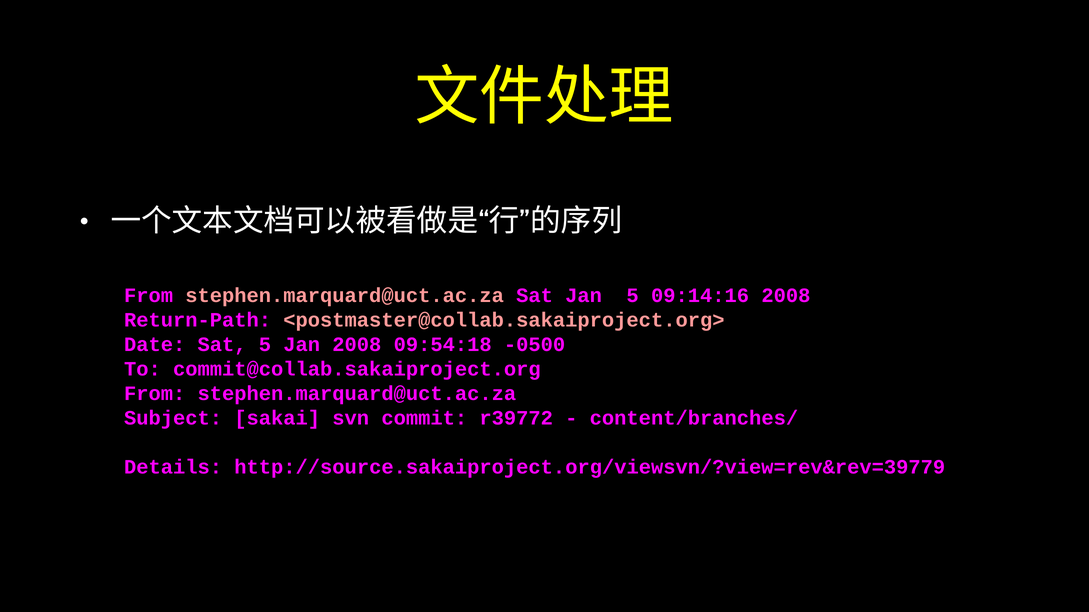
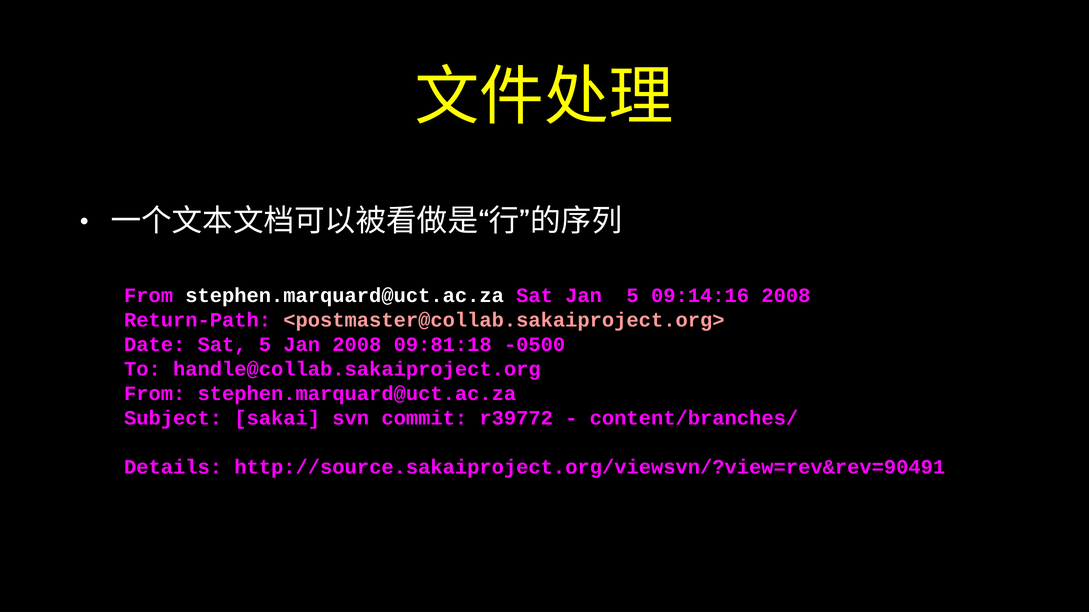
stephen.marquard@uct.ac.za at (345, 296) colour: pink -> white
09:54:18: 09:54:18 -> 09:81:18
commit@collab.sakaiproject.org: commit@collab.sakaiproject.org -> handle@collab.sakaiproject.org
http://source.sakaiproject.org/viewsvn/?view=rev&rev=39779: http://source.sakaiproject.org/viewsvn/?view=rev&rev=39779 -> http://source.sakaiproject.org/viewsvn/?view=rev&rev=90491
